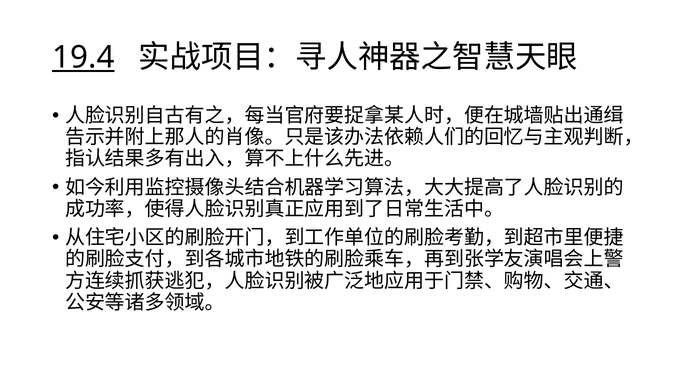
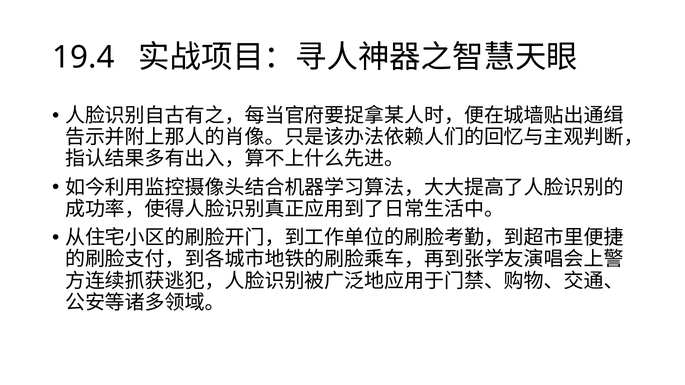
19.4 underline: present -> none
